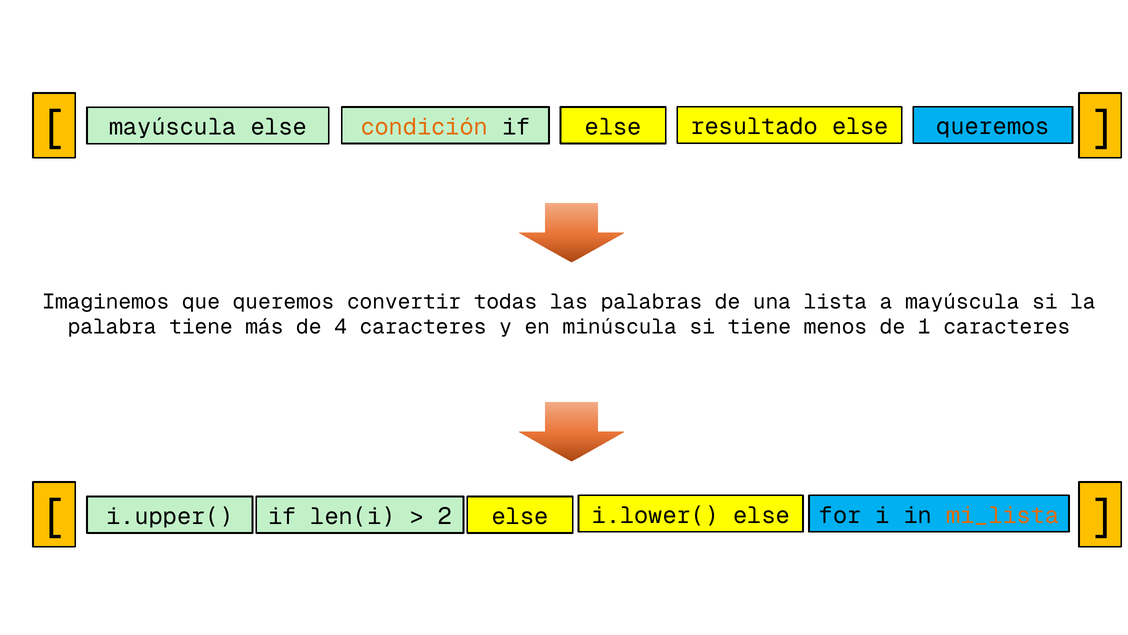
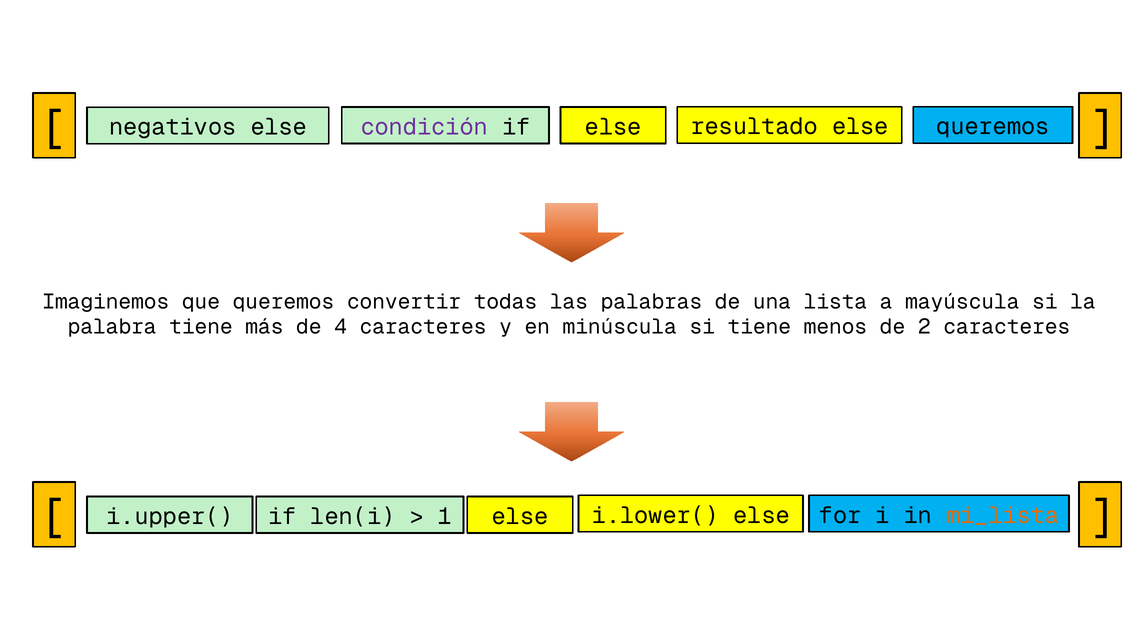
condición colour: orange -> purple
mayúscula at (173, 127): mayúscula -> negativos
1: 1 -> 2
2: 2 -> 1
